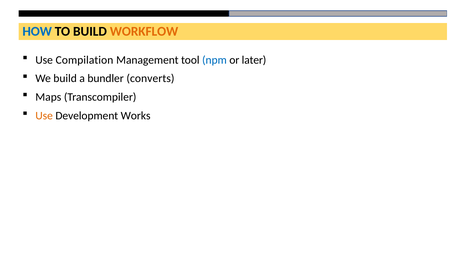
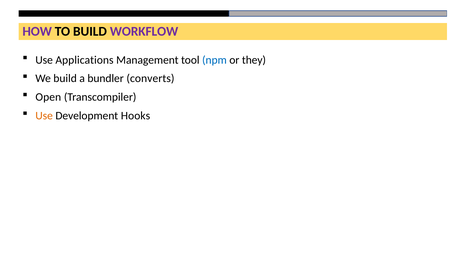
HOW colour: blue -> purple
WORKFLOW colour: orange -> purple
Compilation: Compilation -> Applications
later: later -> they
Maps: Maps -> Open
Works: Works -> Hooks
